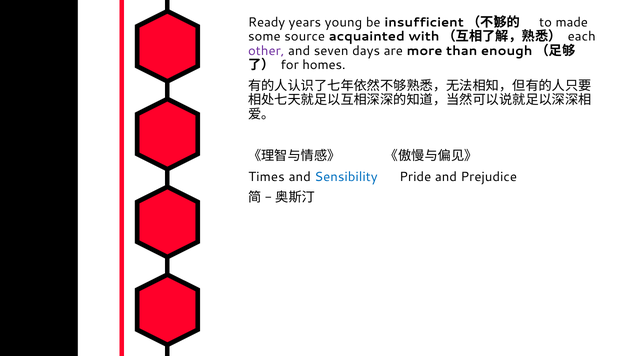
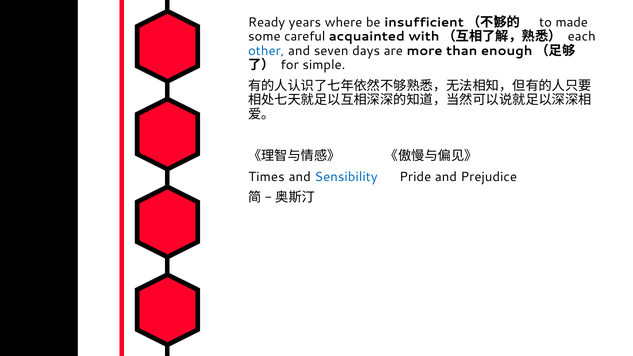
young: young -> where
source: source -> careful
other colour: purple -> blue
homes: homes -> simple
